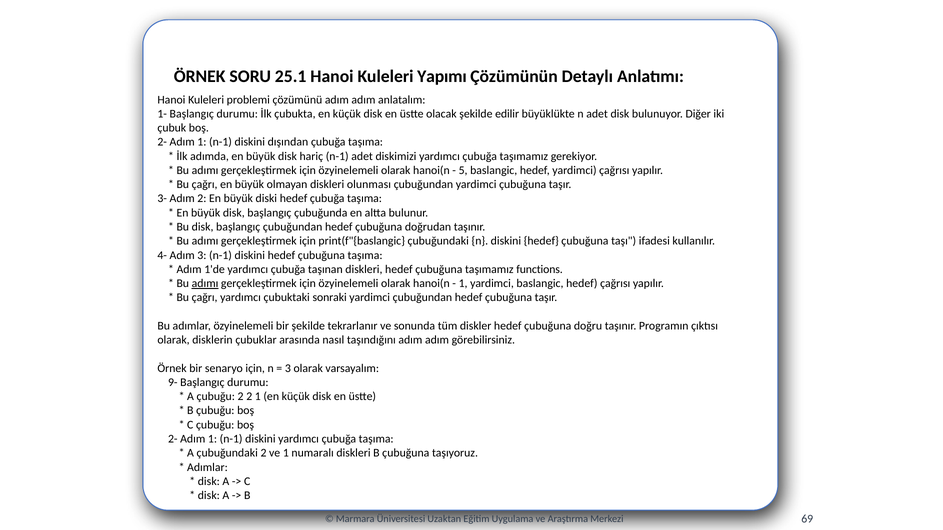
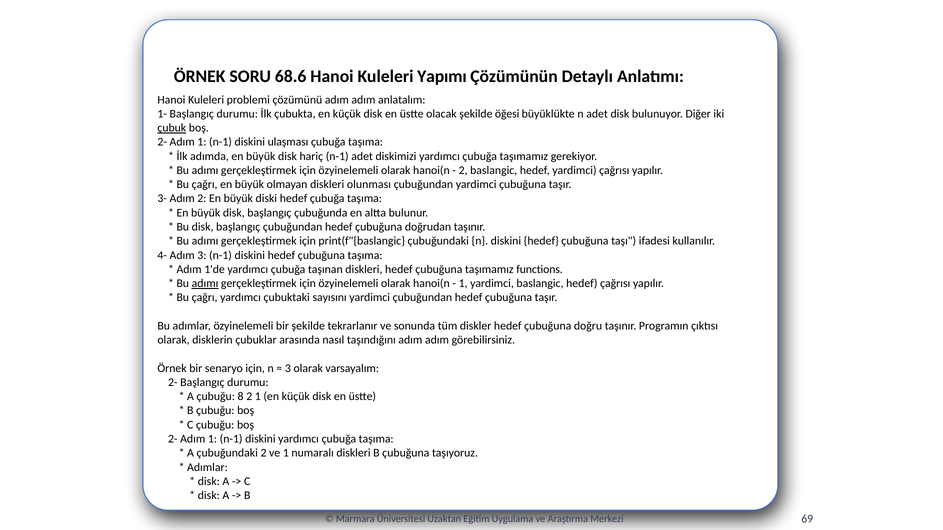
25.1: 25.1 -> 68.6
edilir: edilir -> öğesi
çubuk underline: none -> present
dışından: dışından -> ulaşması
5 at (463, 170): 5 -> 2
sonraki: sonraki -> sayısını
9- at (173, 383): 9- -> 2-
çubuğu 2: 2 -> 8
